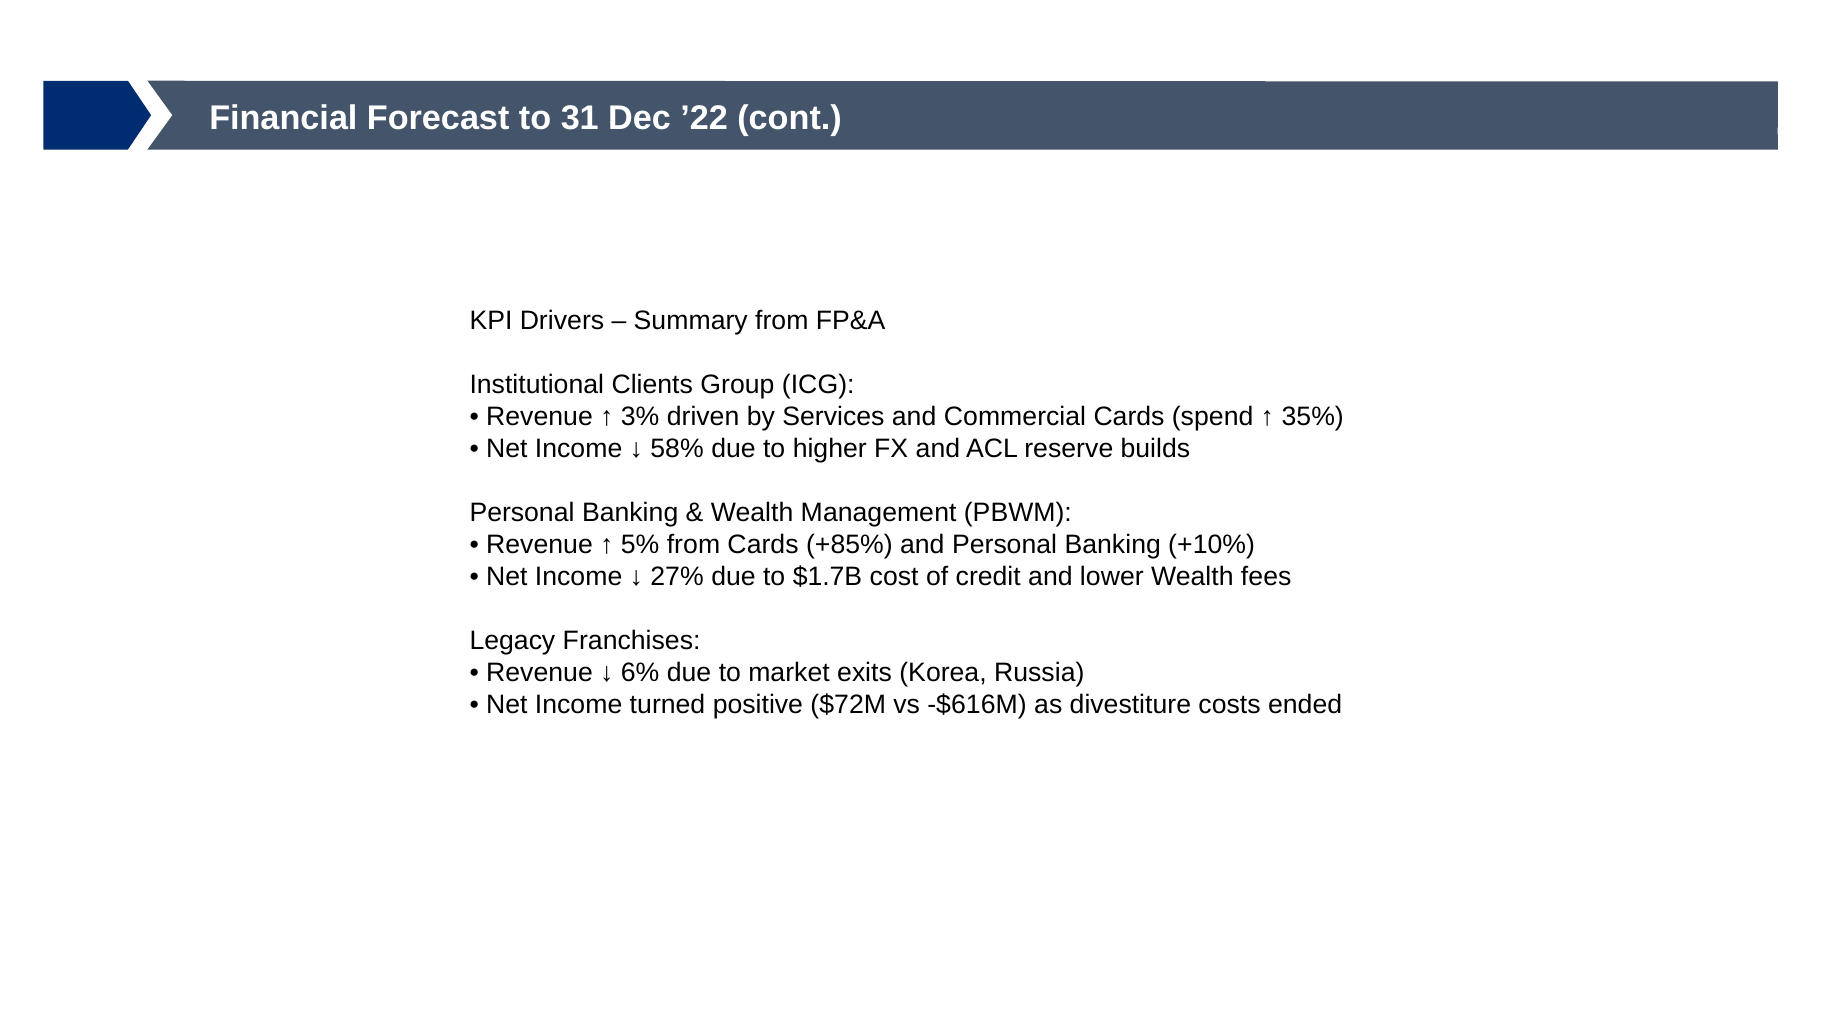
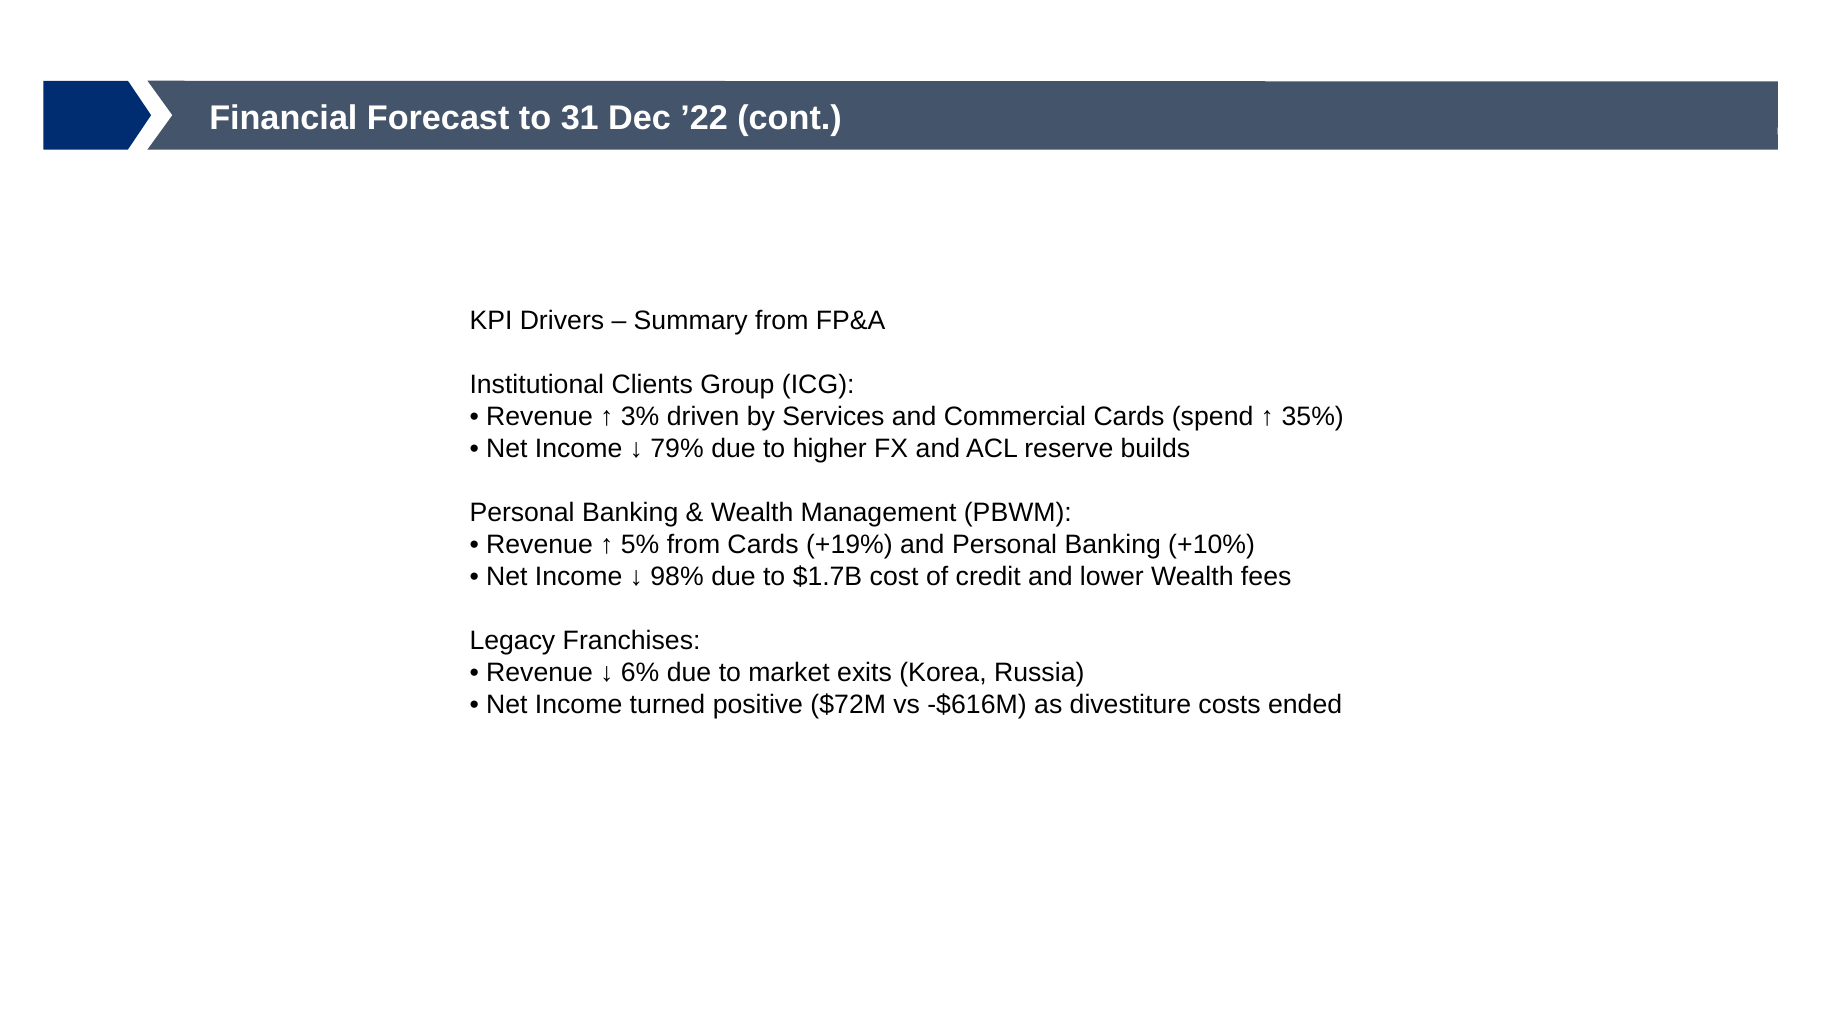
58%: 58% -> 79%
+85%: +85% -> +19%
27%: 27% -> 98%
